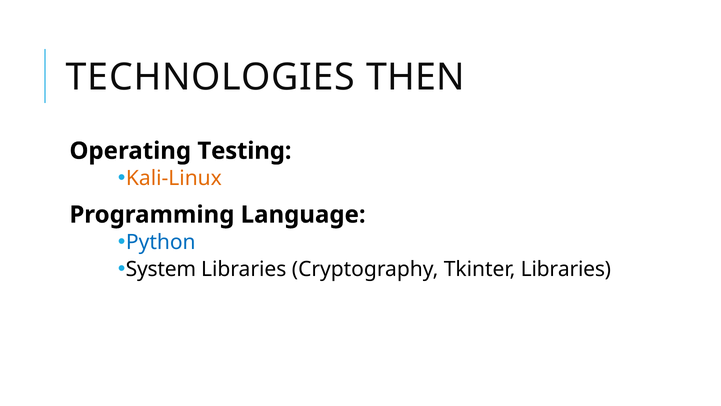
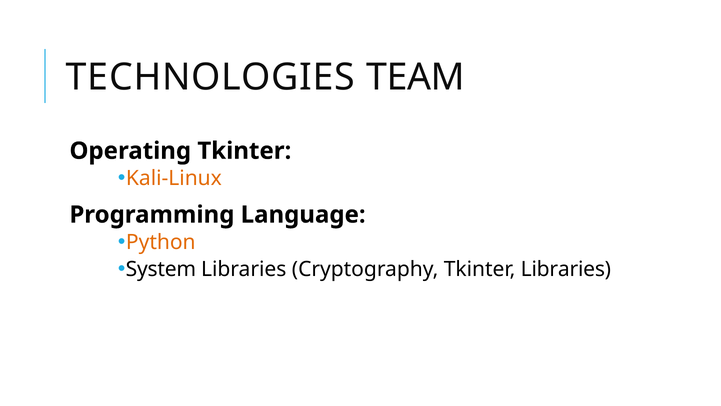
THEN: THEN -> TEAM
Operating Testing: Testing -> Tkinter
Python colour: blue -> orange
